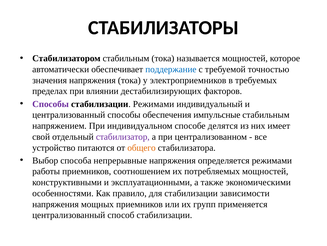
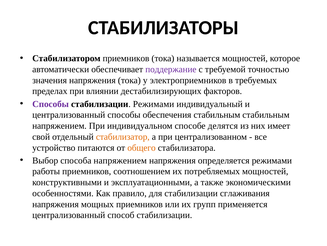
Стабилизатором стабильным: стабильным -> приемников
поддержание colour: blue -> purple
обеспечения импульсные: импульсные -> стабильным
стабилизатор colour: purple -> orange
способа непрерывные: непрерывные -> напряжением
зависимости: зависимости -> сглаживания
